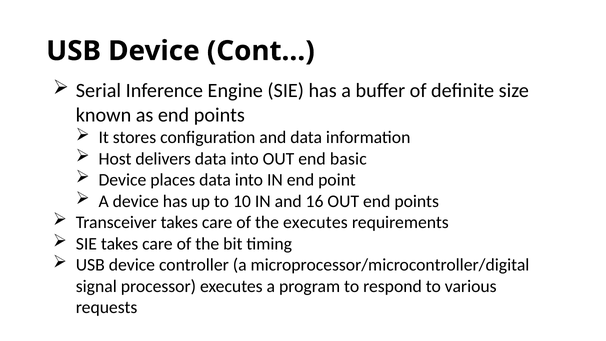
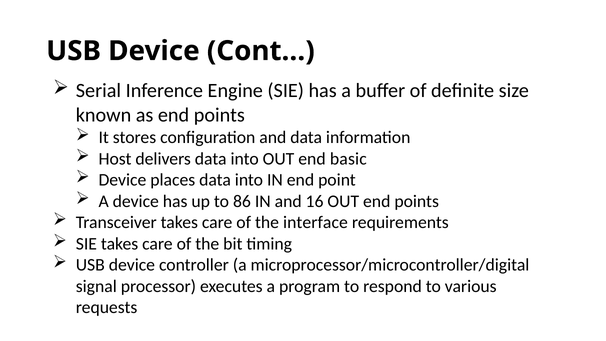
10: 10 -> 86
the executes: executes -> interface
